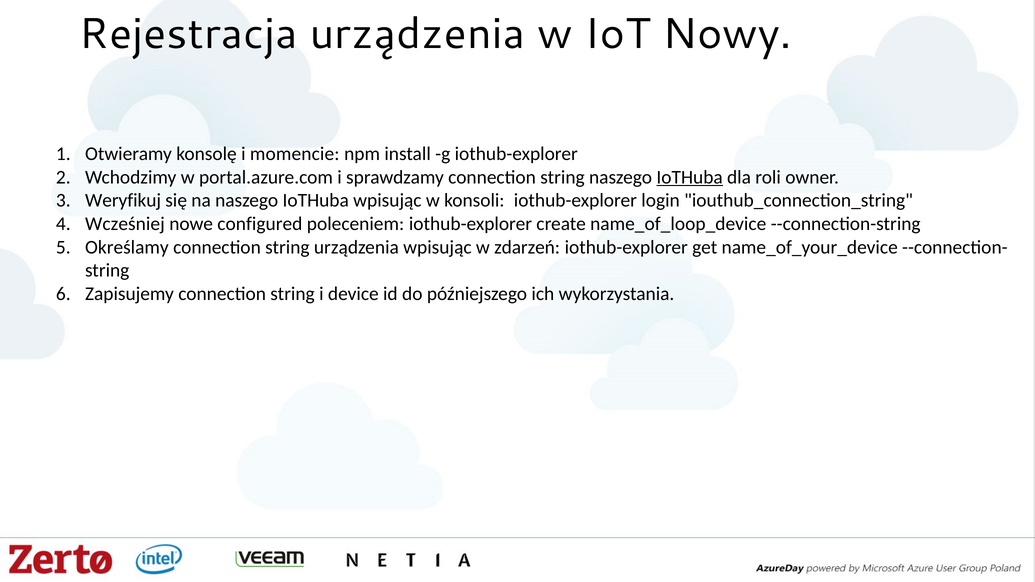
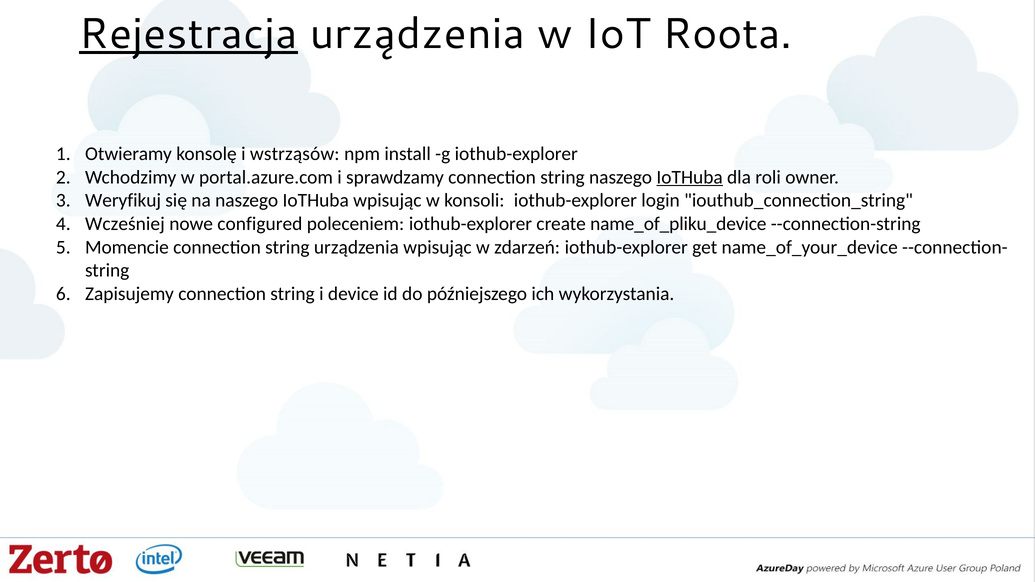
Rejestracja underline: none -> present
Nowy: Nowy -> Roota
momencie: momencie -> wstrząsów
name_of_loop_device: name_of_loop_device -> name_of_pliku_device
Określamy: Określamy -> Momencie
